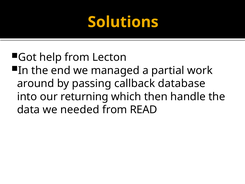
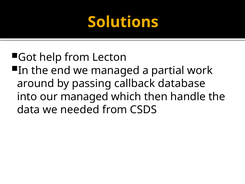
our returning: returning -> managed
READ: READ -> CSDS
